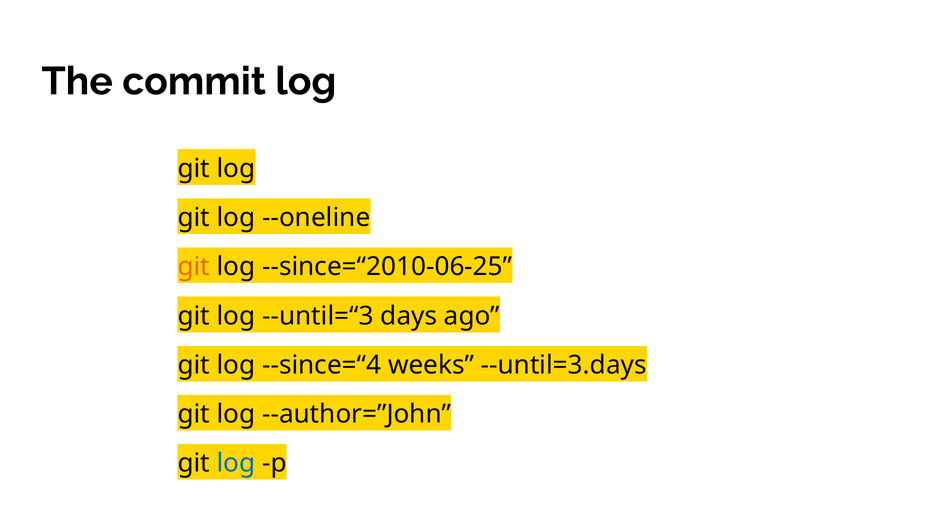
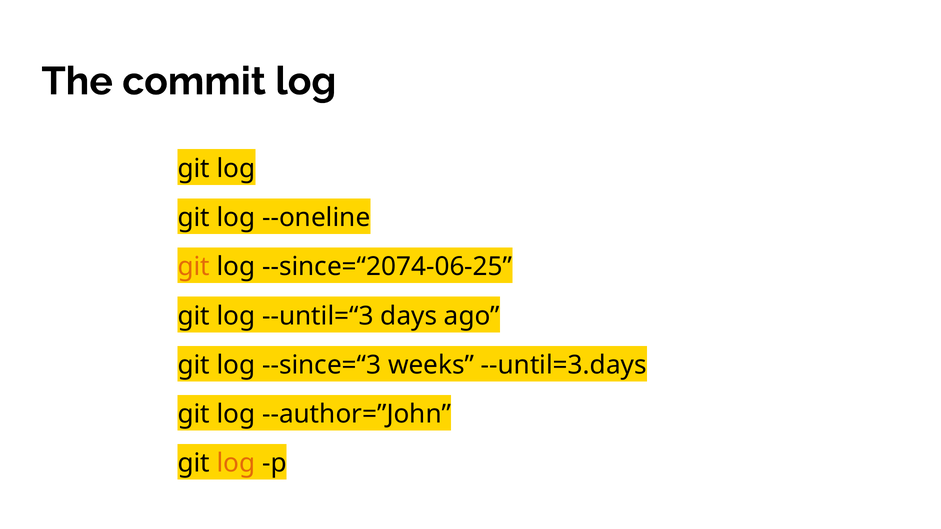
--since=“2010-06-25: --since=“2010-06-25 -> --since=“2074-06-25
--since=“4: --since=“4 -> --since=“3
log at (236, 464) colour: blue -> orange
